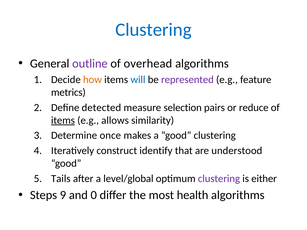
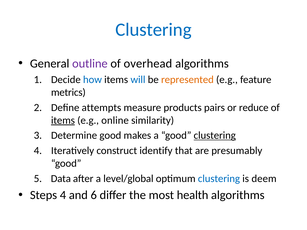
how colour: orange -> blue
represented colour: purple -> orange
detected: detected -> attempts
selection: selection -> products
allows: allows -> online
Determine once: once -> good
clustering at (215, 136) underline: none -> present
understood: understood -> presumably
Tails: Tails -> Data
clustering at (219, 179) colour: purple -> blue
either: either -> deem
Steps 9: 9 -> 4
0: 0 -> 6
